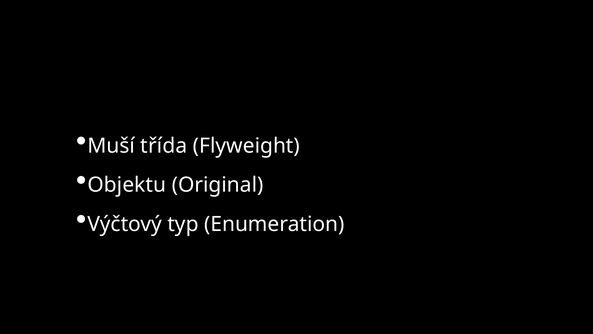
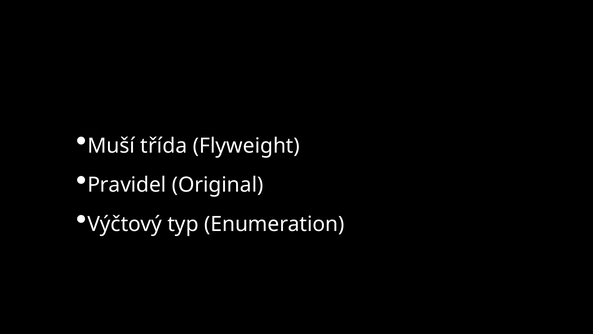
Objektu: Objektu -> Pravidel
